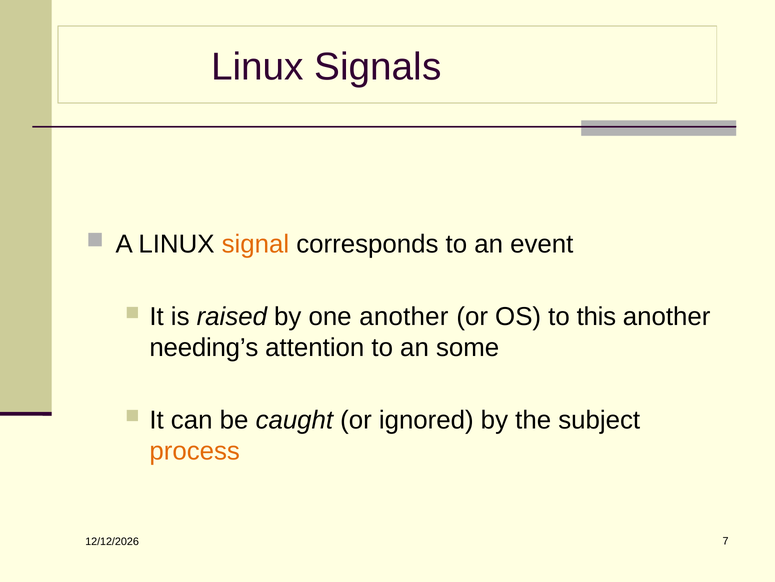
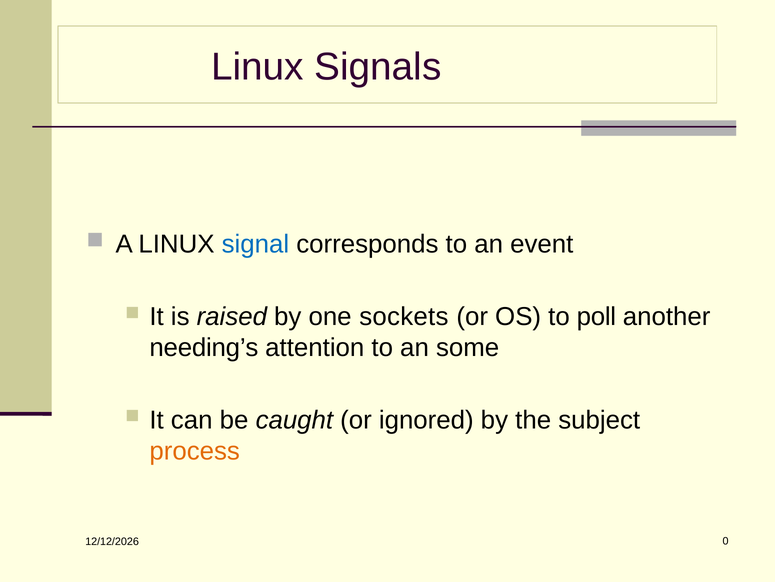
signal colour: orange -> blue
one another: another -> sockets
this: this -> poll
7: 7 -> 0
